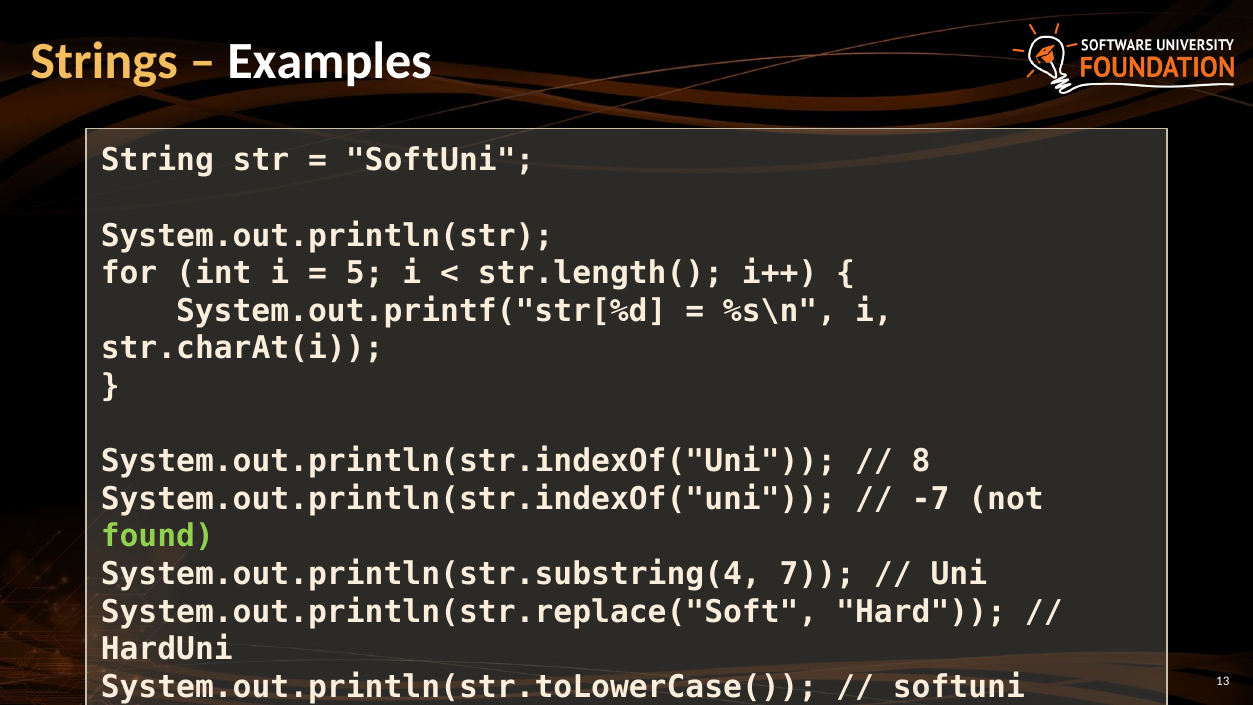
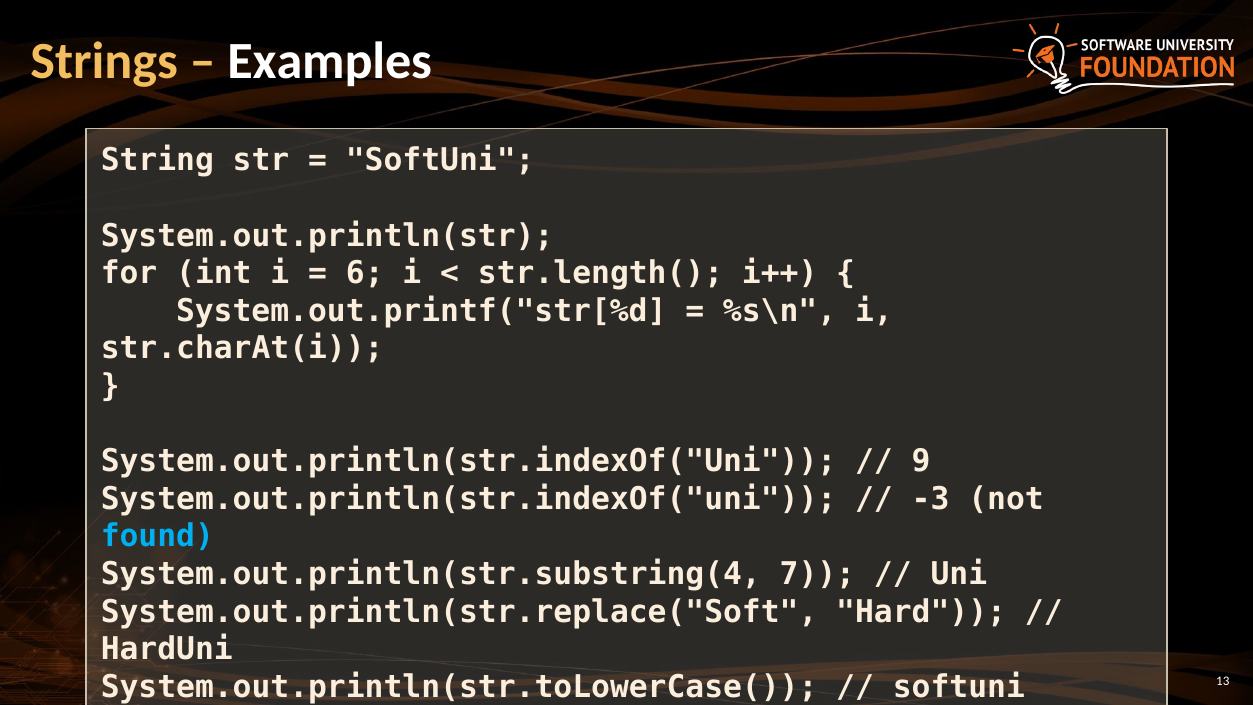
5: 5 -> 6
8: 8 -> 9
-7: -7 -> -3
found colour: light green -> light blue
